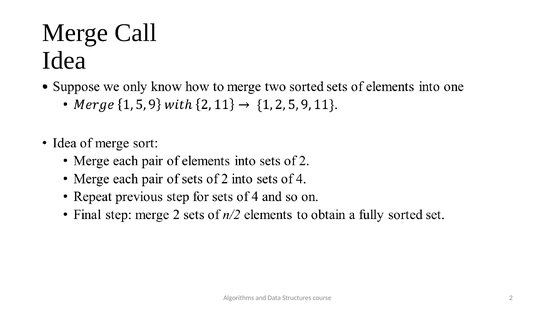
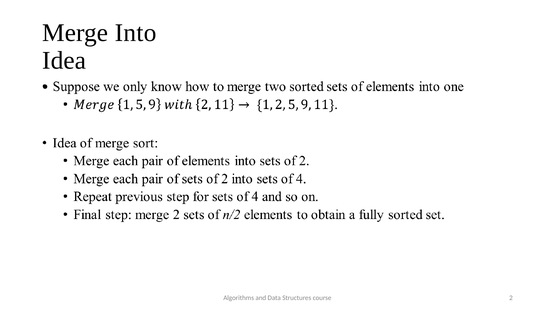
Call: Call -> Into
